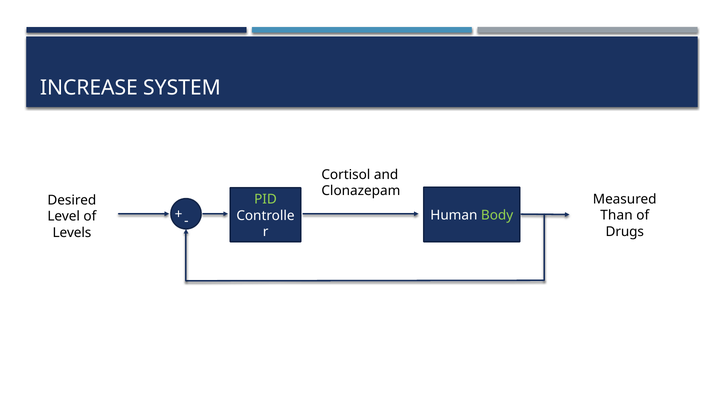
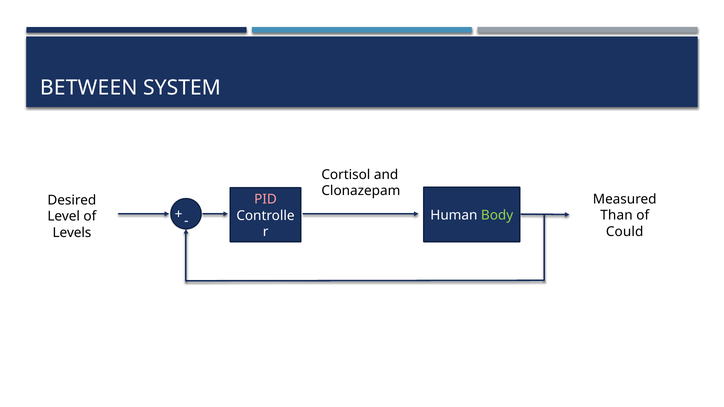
INCREASE: INCREASE -> BETWEEN
PID colour: light green -> pink
Drugs: Drugs -> Could
